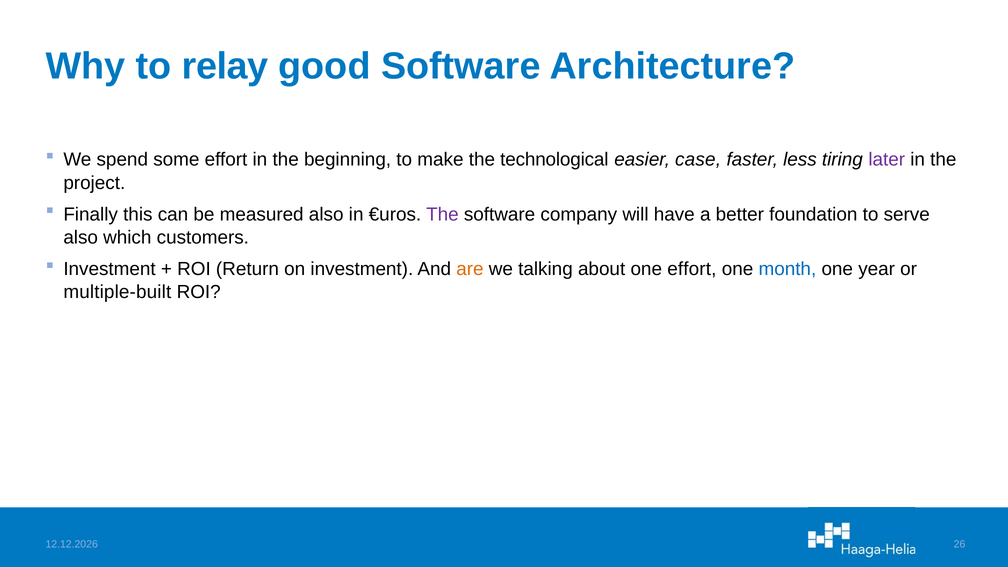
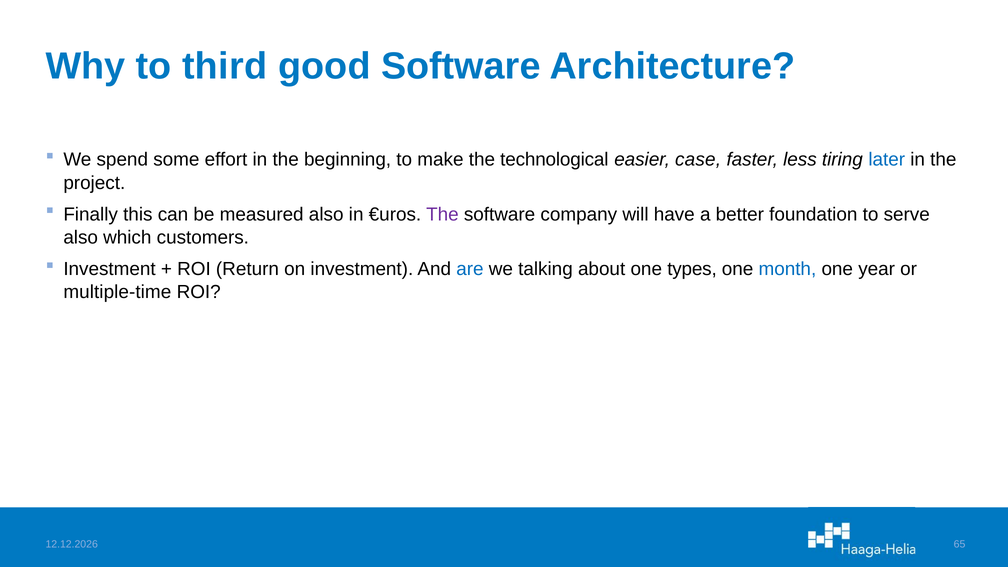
relay: relay -> third
later colour: purple -> blue
are colour: orange -> blue
one effort: effort -> types
multiple-built: multiple-built -> multiple-time
26: 26 -> 65
